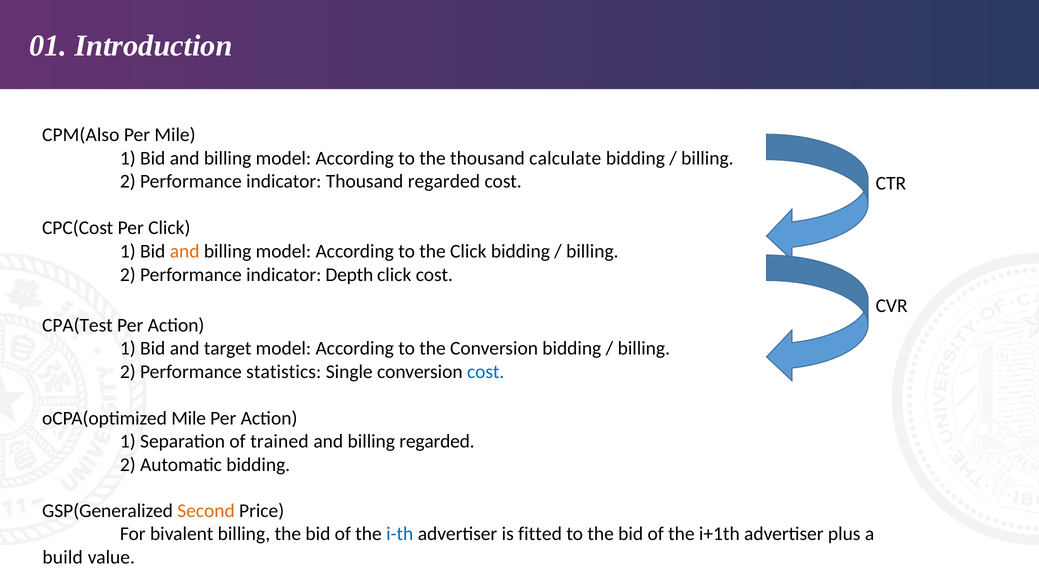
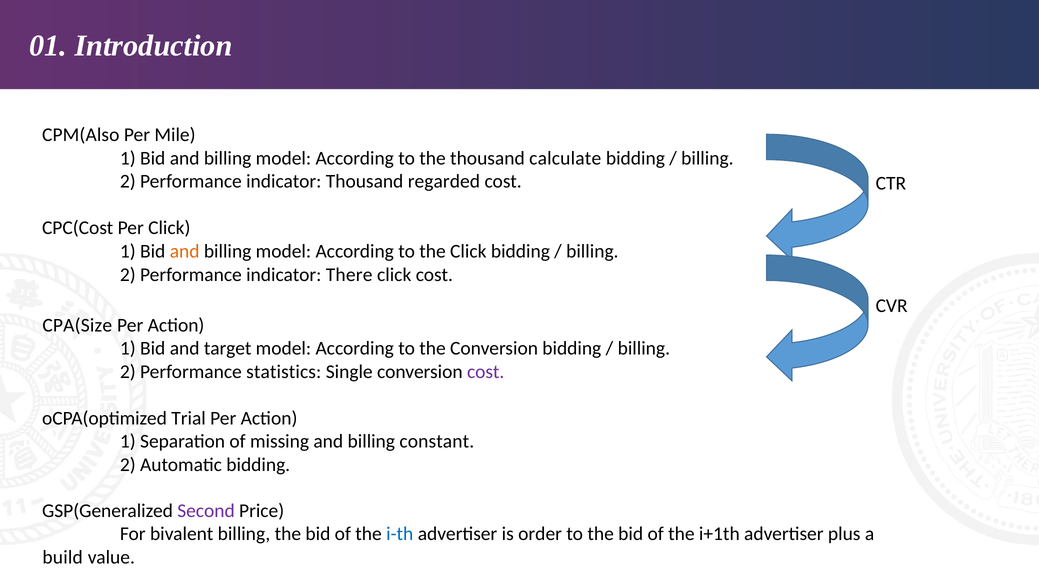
Depth: Depth -> There
CPA(Test: CPA(Test -> CPA(Size
cost at (486, 372) colour: blue -> purple
oCPA(optimized Mile: Mile -> Trial
trained: trained -> missing
billing regarded: regarded -> constant
Second colour: orange -> purple
fitted: fitted -> order
